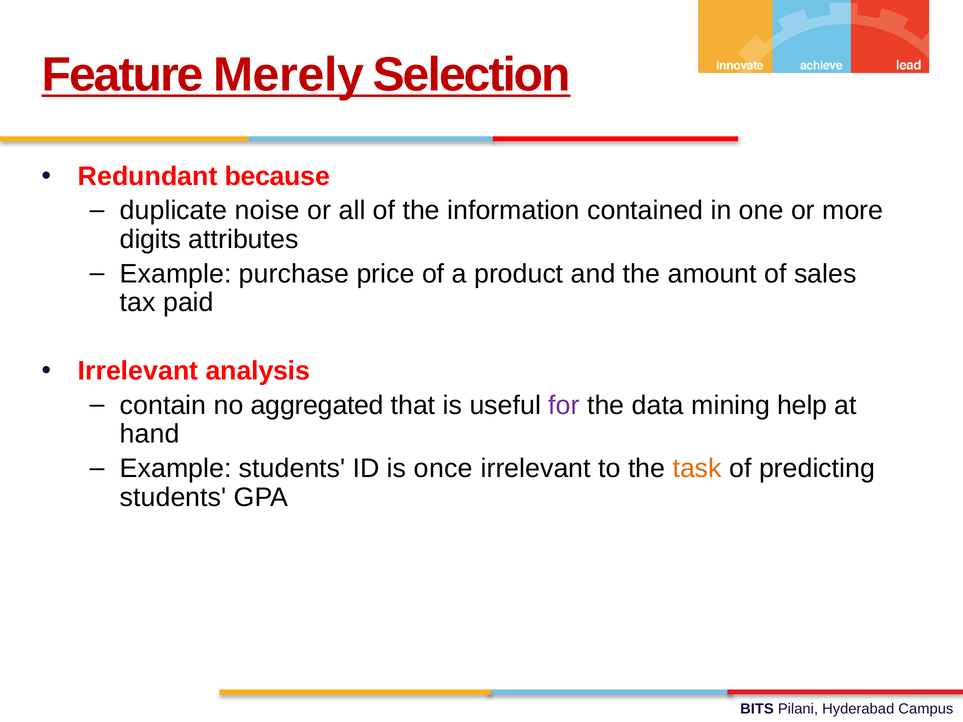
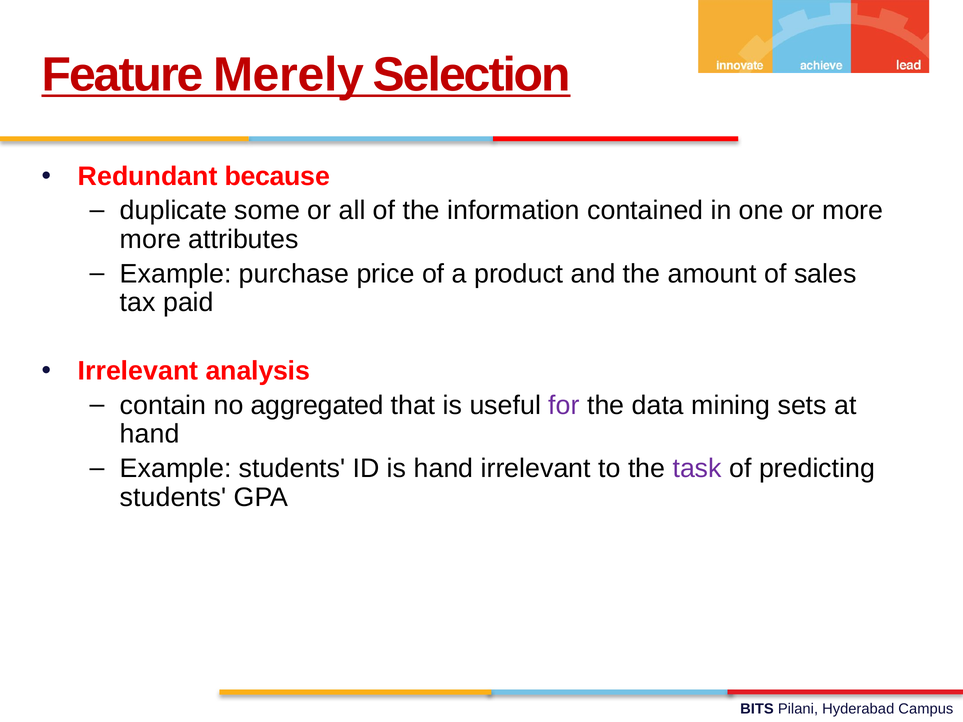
noise: noise -> some
digits at (151, 240): digits -> more
help: help -> sets
is once: once -> hand
task colour: orange -> purple
